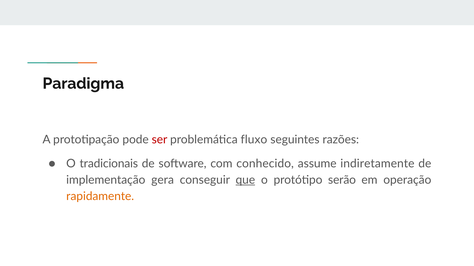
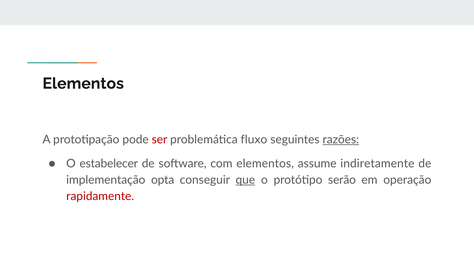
Paradigma at (83, 84): Paradigma -> Elementos
razões underline: none -> present
tradicionais: tradicionais -> estabelecer
com conhecido: conhecido -> elementos
gera: gera -> opta
rapidamente colour: orange -> red
